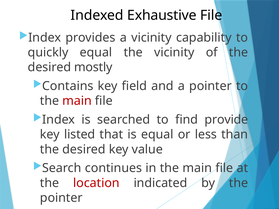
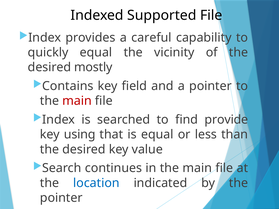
Exhaustive: Exhaustive -> Supported
a vicinity: vicinity -> careful
listed: listed -> using
location colour: red -> blue
